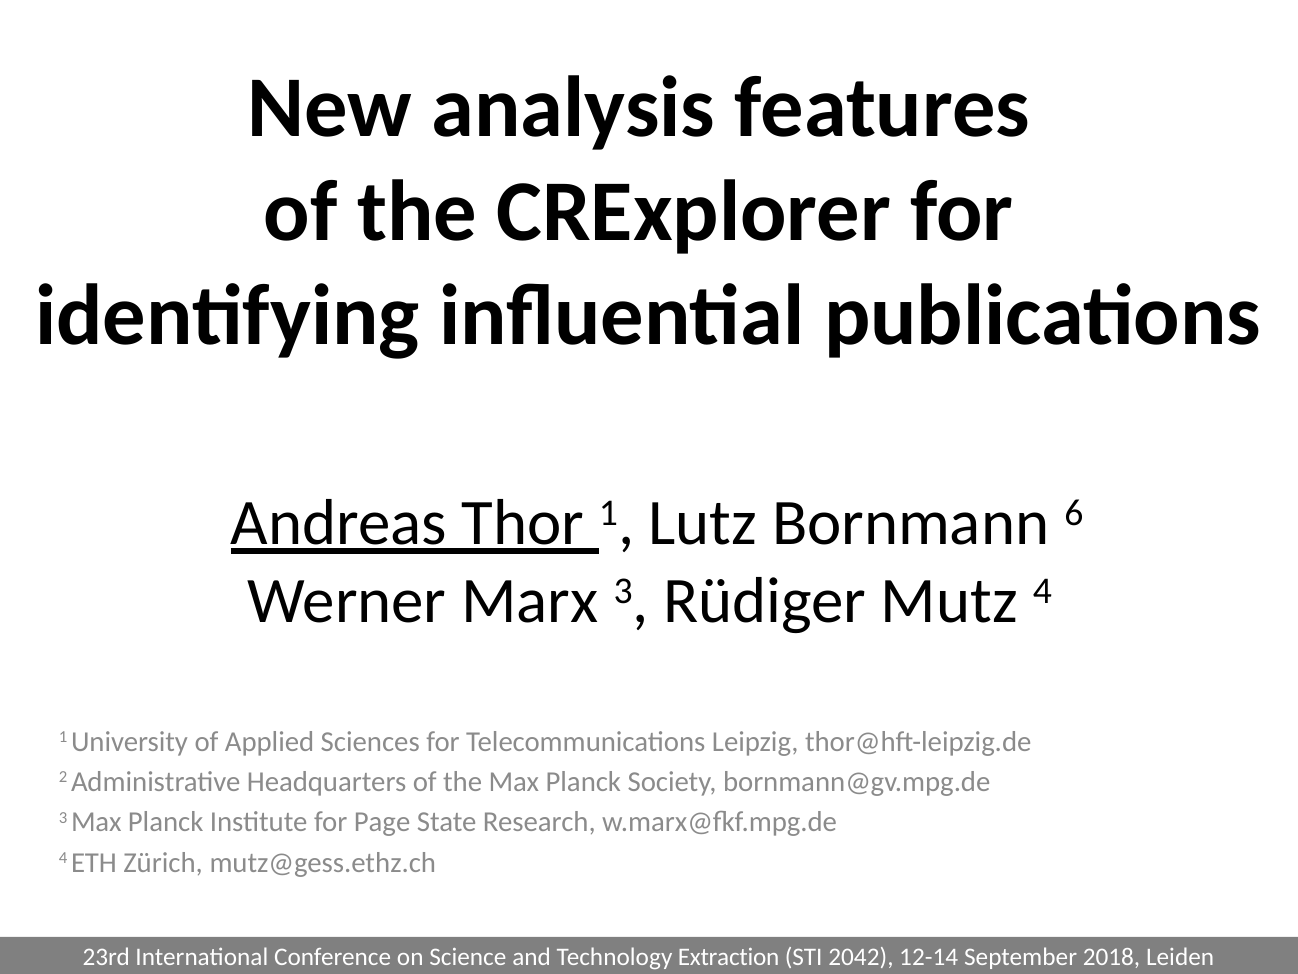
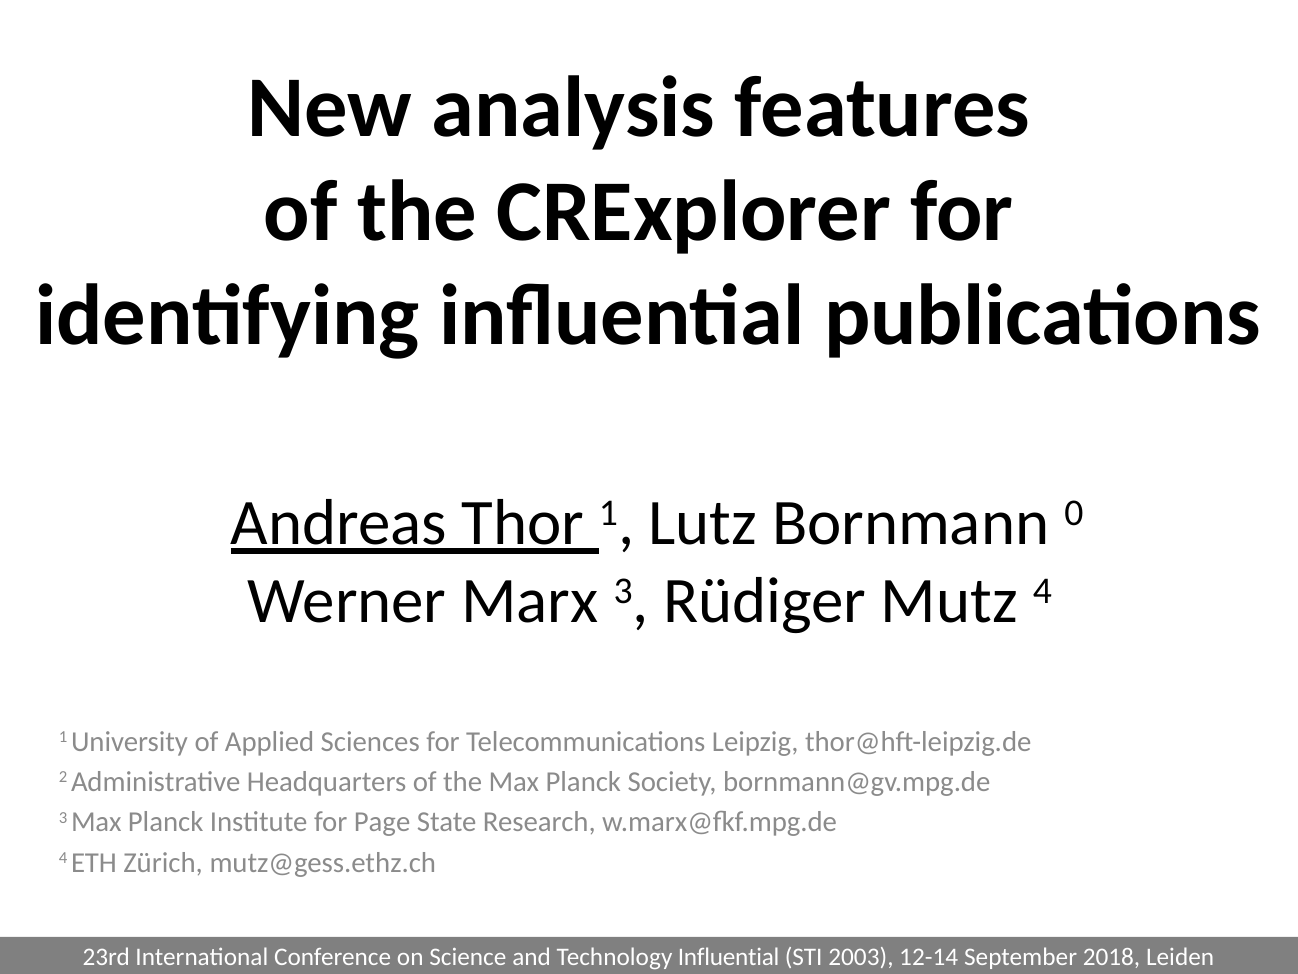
6: 6 -> 0
Technology Extraction: Extraction -> Influential
2042: 2042 -> 2003
